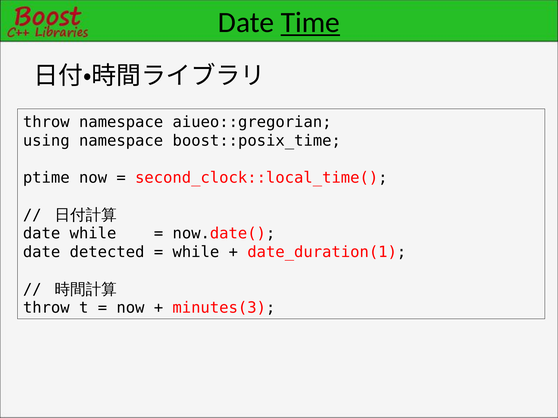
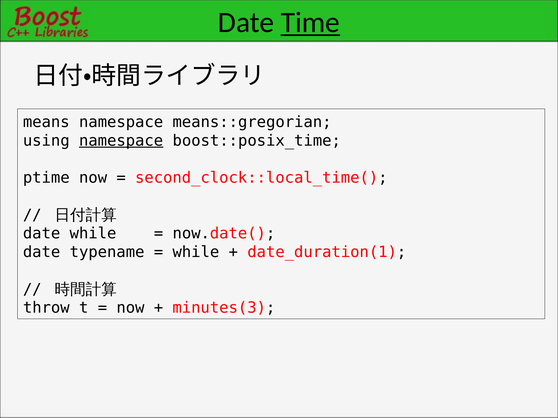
throw at (46, 122): throw -> means
aiueo::gregorian: aiueo::gregorian -> means::gregorian
namespace at (121, 141) underline: none -> present
detected: detected -> typename
